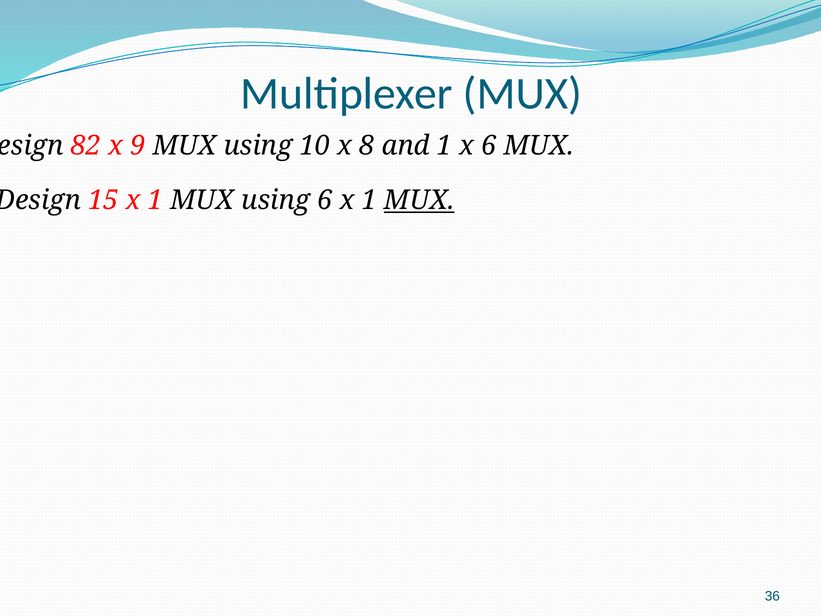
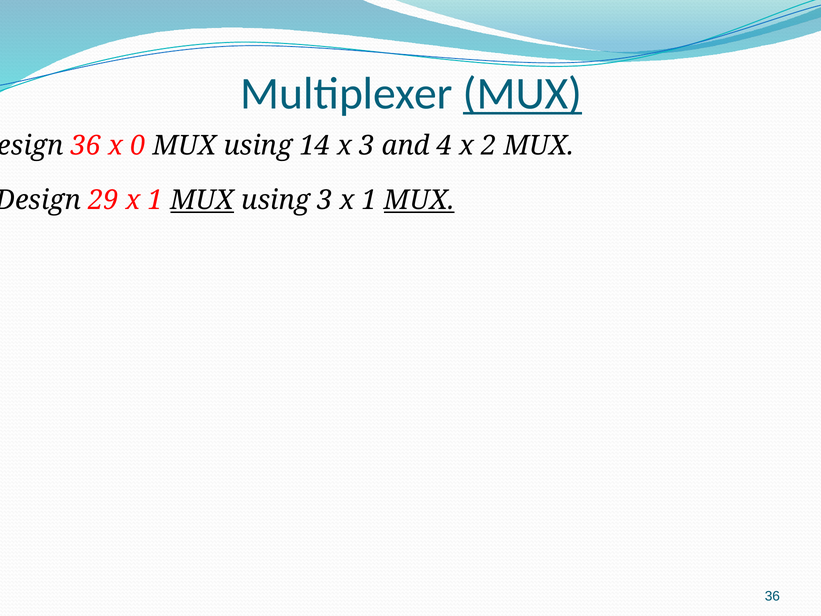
MUX at (522, 94) underline: none -> present
82 at (86, 146): 82 -> 36
9: 9 -> 0
10: 10 -> 14
x 8: 8 -> 3
and 1: 1 -> 4
x 6: 6 -> 2
15: 15 -> 29
MUX at (202, 200) underline: none -> present
using 6: 6 -> 3
